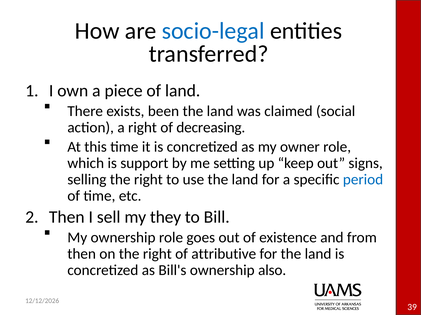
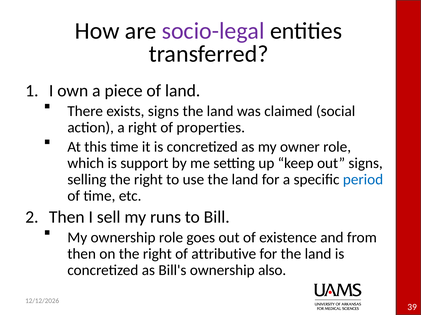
socio-legal colour: blue -> purple
exists been: been -> signs
decreasing: decreasing -> properties
they: they -> runs
